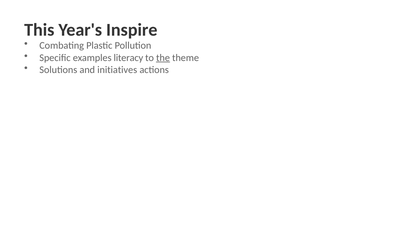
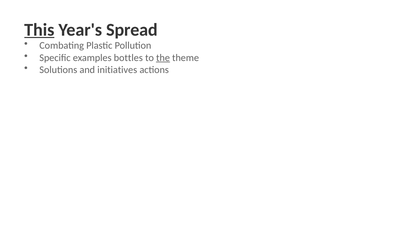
This underline: none -> present
Inspire: Inspire -> Spread
literacy: literacy -> bottles
